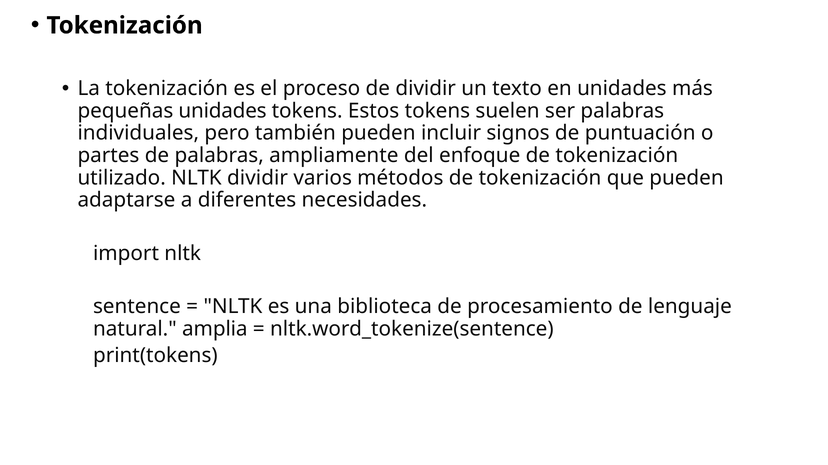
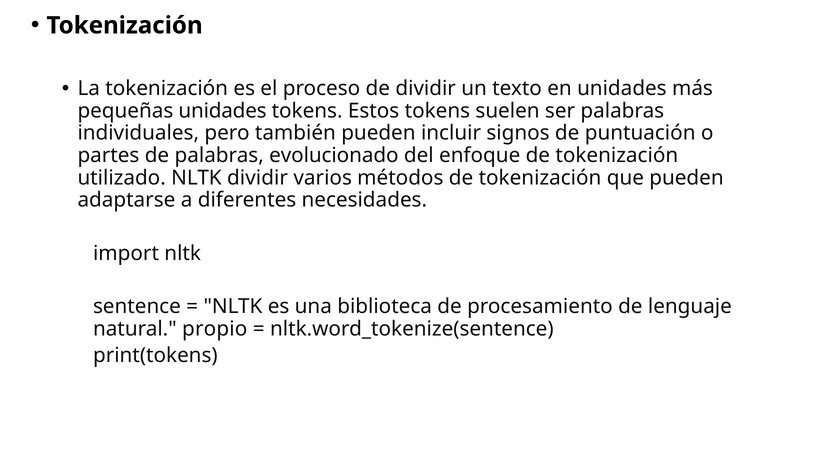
ampliamente: ampliamente -> evolucionado
amplia: amplia -> propio
